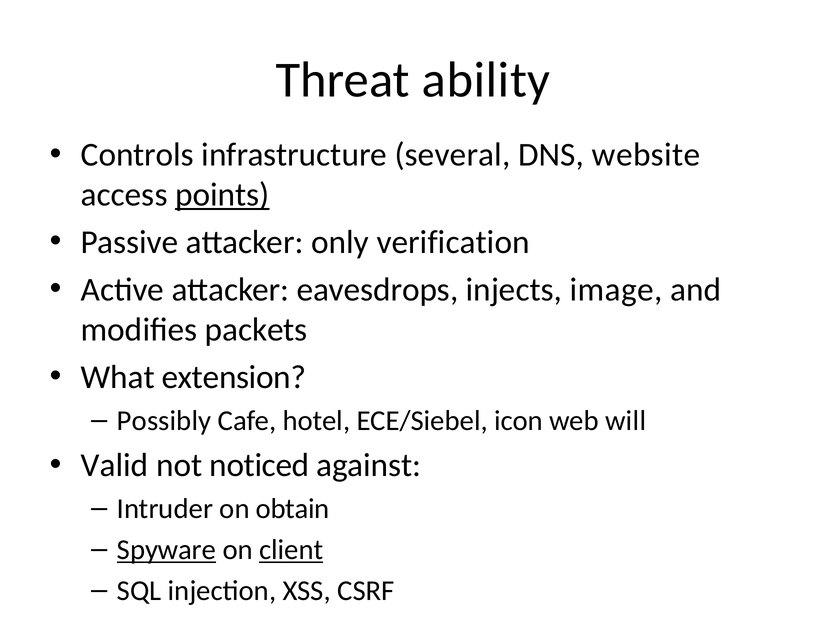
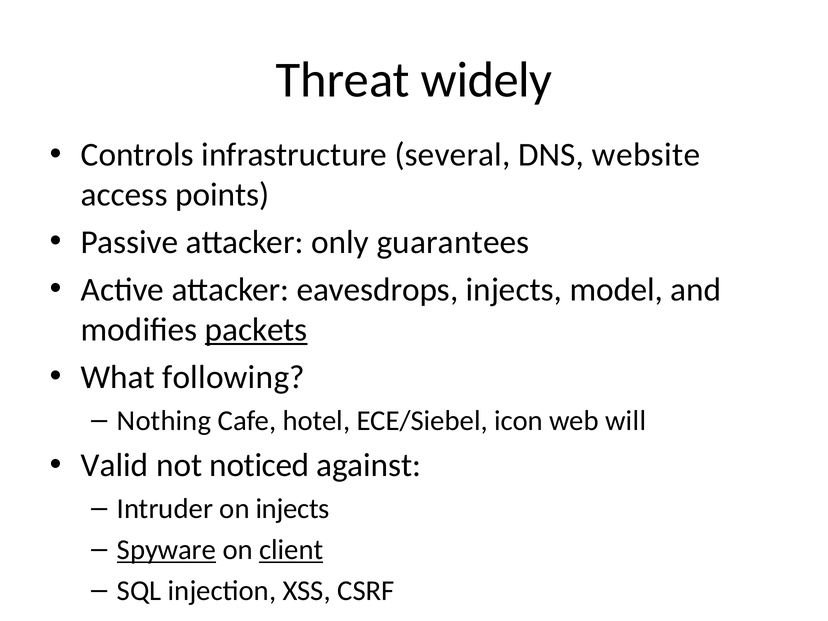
ability: ability -> widely
points underline: present -> none
verification: verification -> guarantees
image: image -> model
packets underline: none -> present
extension: extension -> following
Possibly: Possibly -> Nothing
on obtain: obtain -> injects
